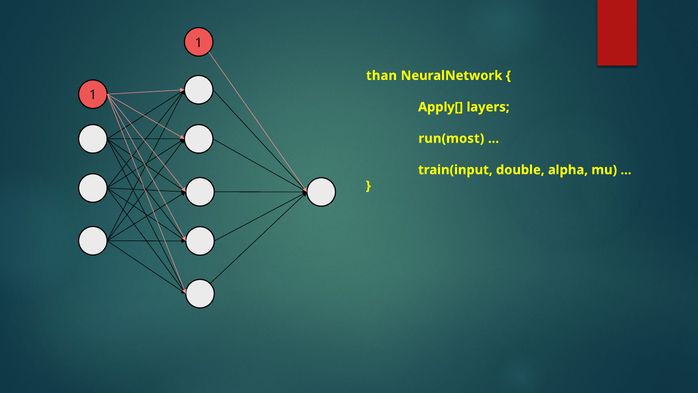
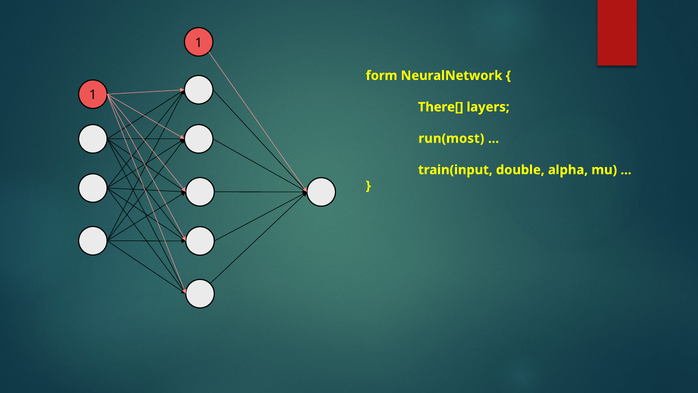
than: than -> form
Apply[: Apply[ -> There[
